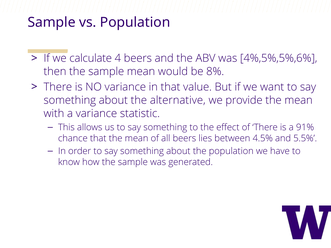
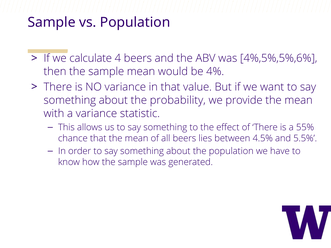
8%: 8% -> 4%
alternative: alternative -> probability
91%: 91% -> 55%
